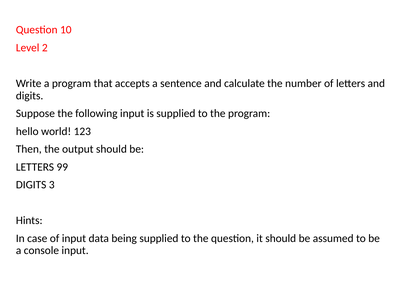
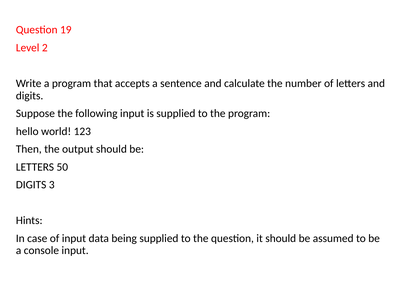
10: 10 -> 19
99: 99 -> 50
